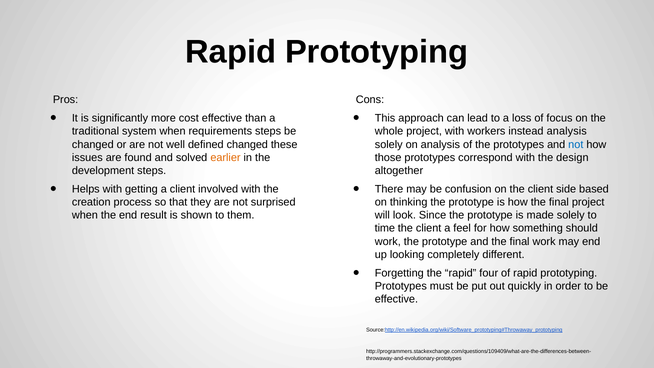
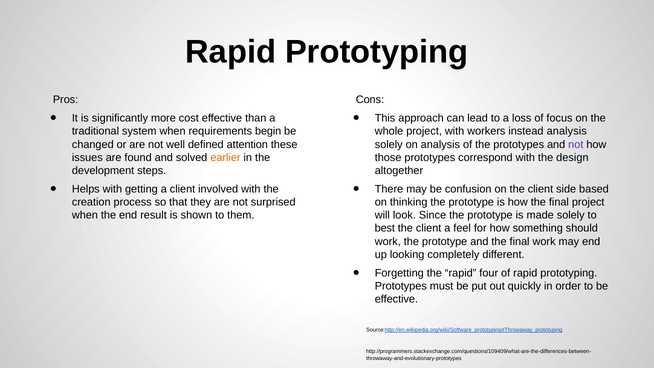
requirements steps: steps -> begin
defined changed: changed -> attention
not at (576, 144) colour: blue -> purple
time: time -> best
